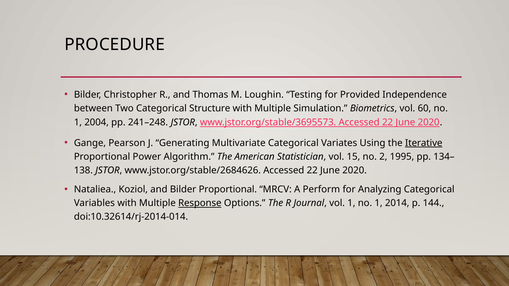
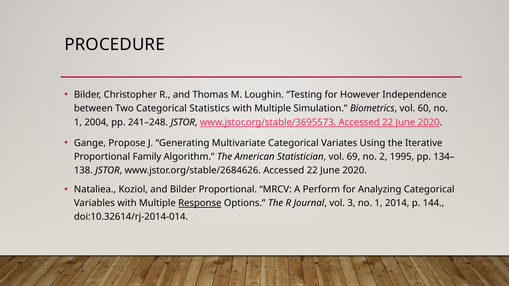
Provided: Provided -> However
Structure: Structure -> Statistics
Pearson: Pearson -> Propose
Iterative underline: present -> none
Power: Power -> Family
15: 15 -> 69
vol 1: 1 -> 3
